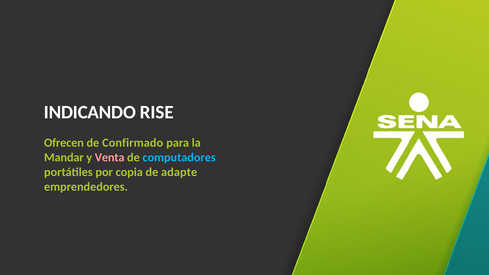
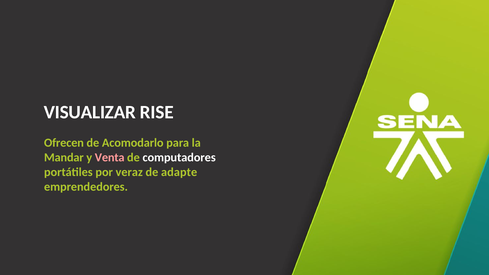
INDICANDO: INDICANDO -> VISUALIZAR
Confirmado: Confirmado -> Acomodarlo
computadores colour: light blue -> white
copia: copia -> veraz
